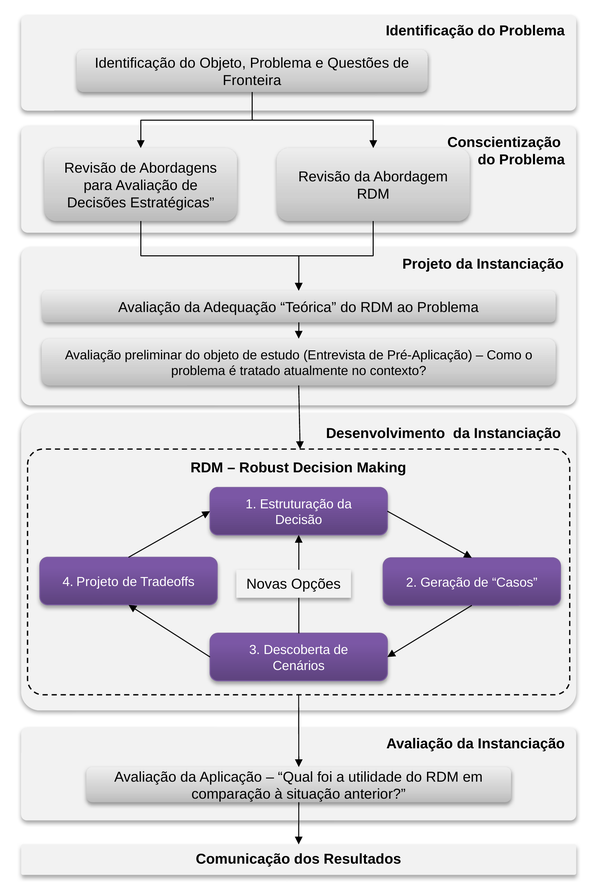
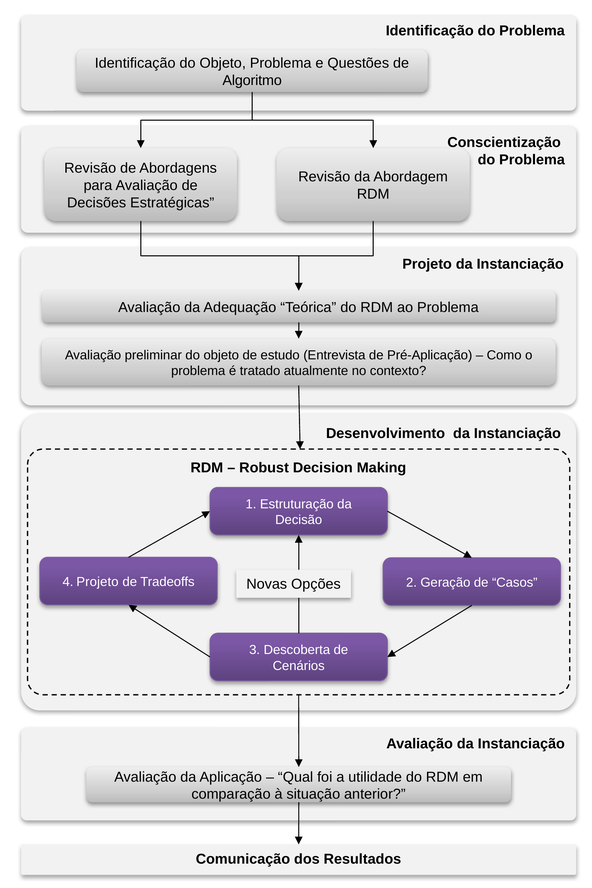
Fronteira: Fronteira -> Algoritmo
